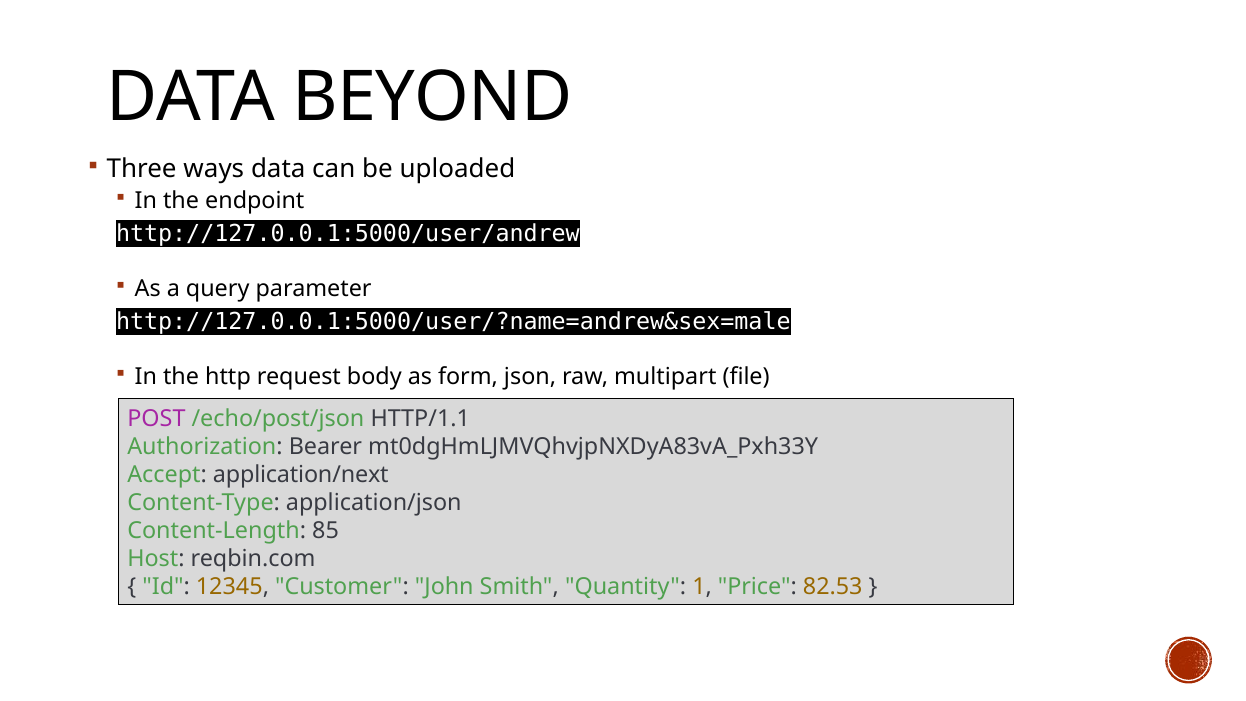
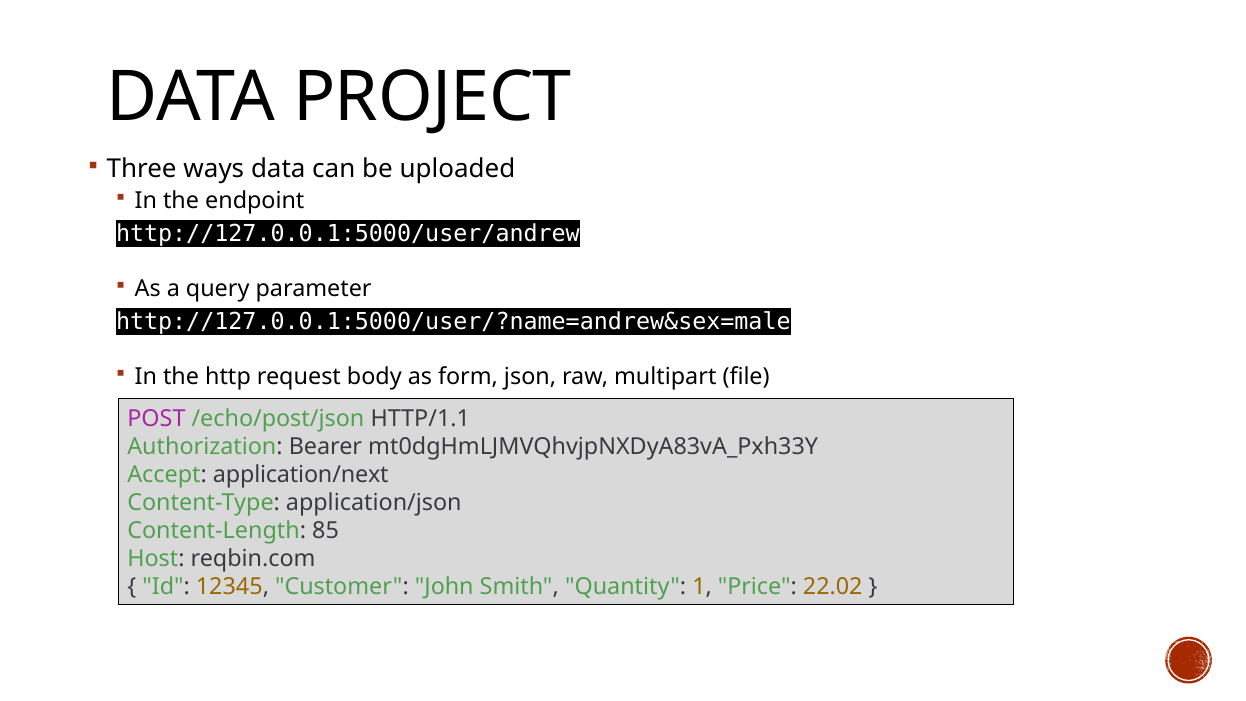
BEYOND: BEYOND -> PROJECT
82.53: 82.53 -> 22.02
